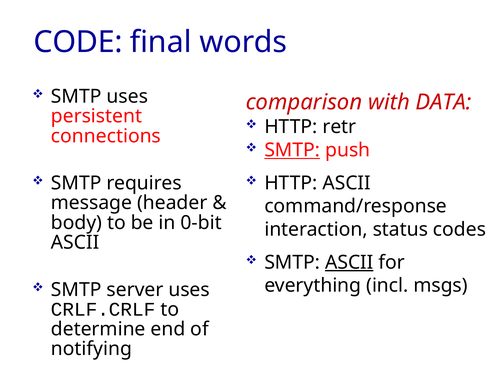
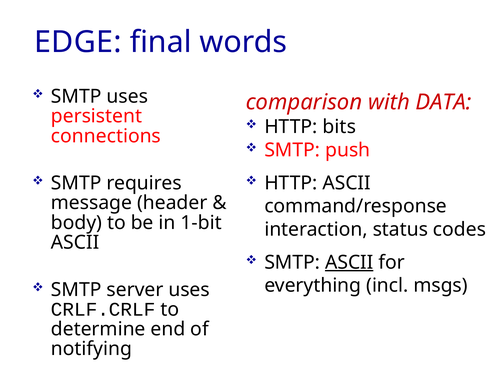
CODE: CODE -> EDGE
retr: retr -> bits
SMTP at (292, 150) underline: present -> none
0-bit: 0-bit -> 1-bit
